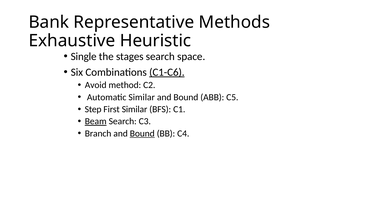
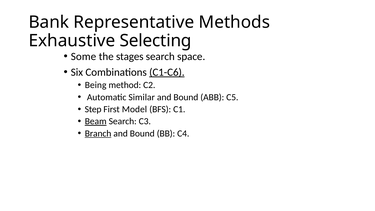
Heuristic: Heuristic -> Selecting
Single: Single -> Some
Avoid: Avoid -> Being
First Similar: Similar -> Model
Branch underline: none -> present
Bound at (142, 133) underline: present -> none
